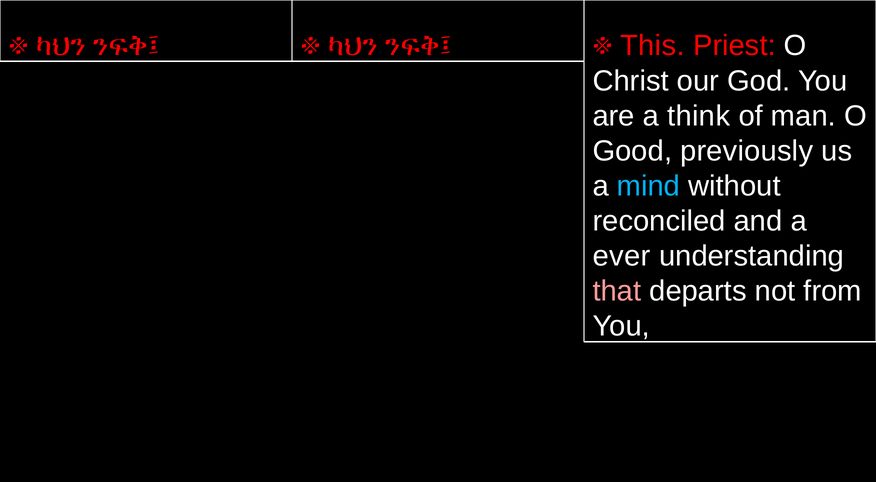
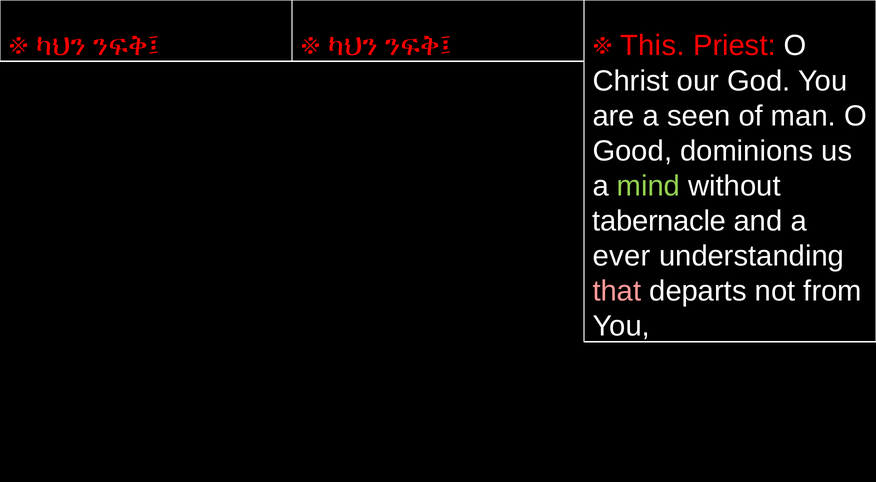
think: think -> seen
previously: previously -> dominions
mind colour: light blue -> light green
reconciled: reconciled -> tabernacle
